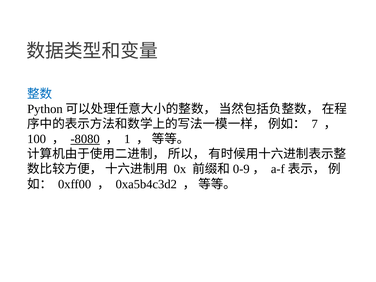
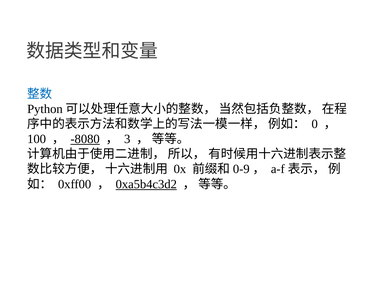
7: 7 -> 0
1: 1 -> 3
0xa5b4c3d2 underline: none -> present
